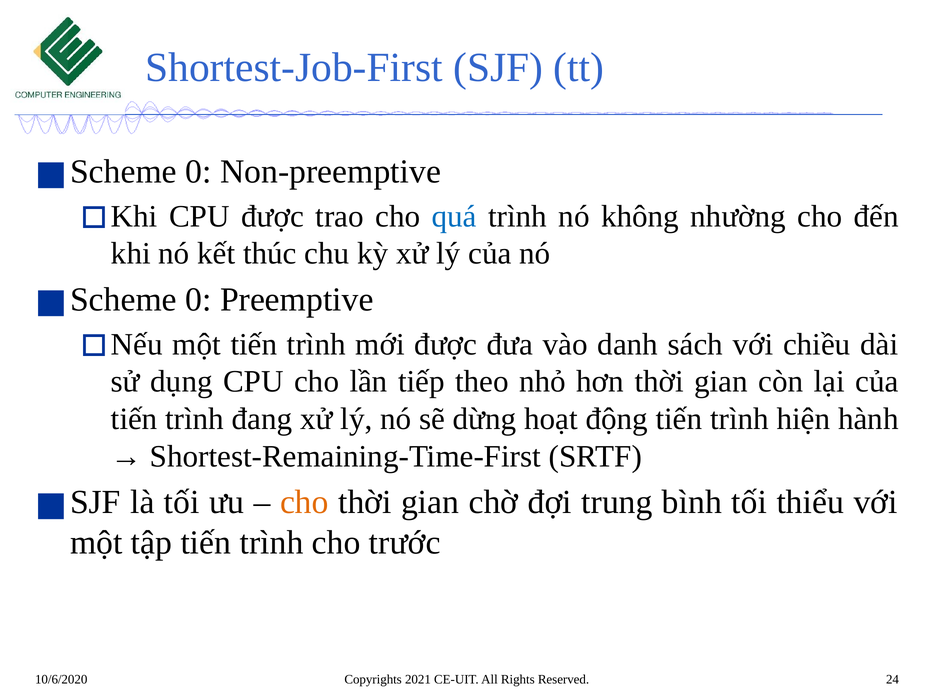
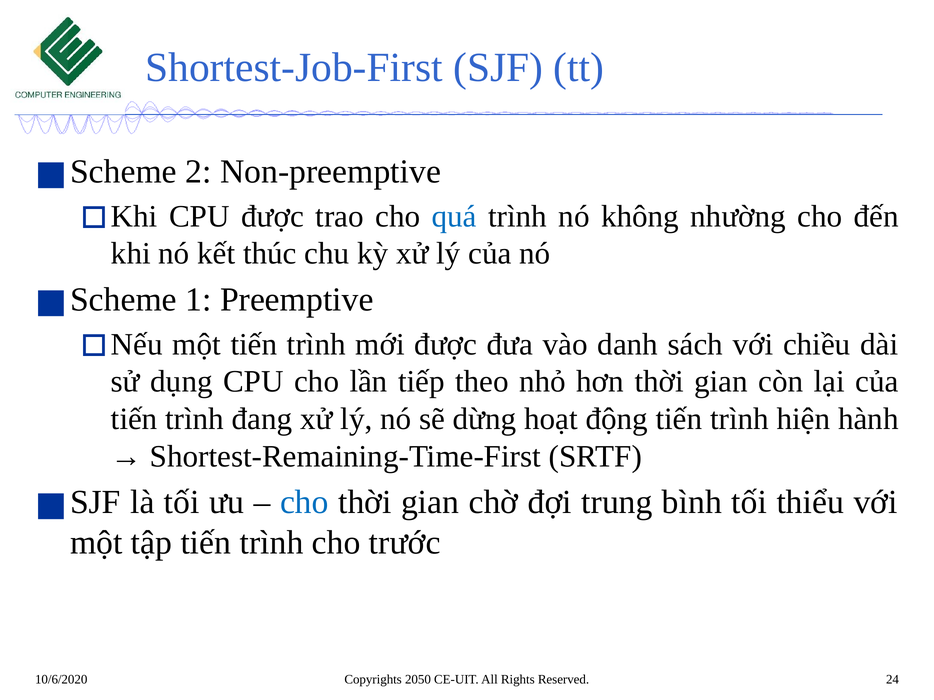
0 at (198, 172): 0 -> 2
0 at (198, 300): 0 -> 1
cho at (304, 502) colour: orange -> blue
2021: 2021 -> 2050
